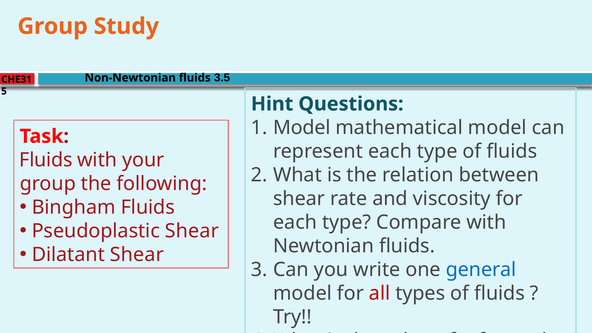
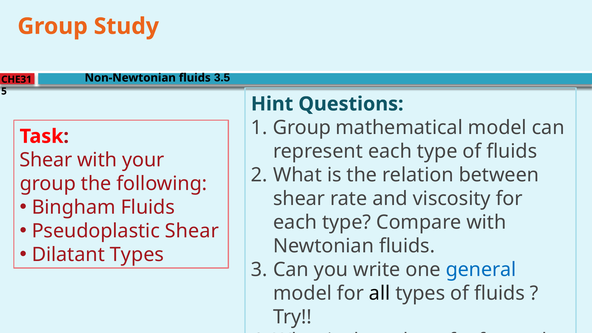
Model at (302, 128): Model -> Group
Fluids at (46, 160): Fluids -> Shear
Dilatant Shear: Shear -> Types
all colour: red -> black
